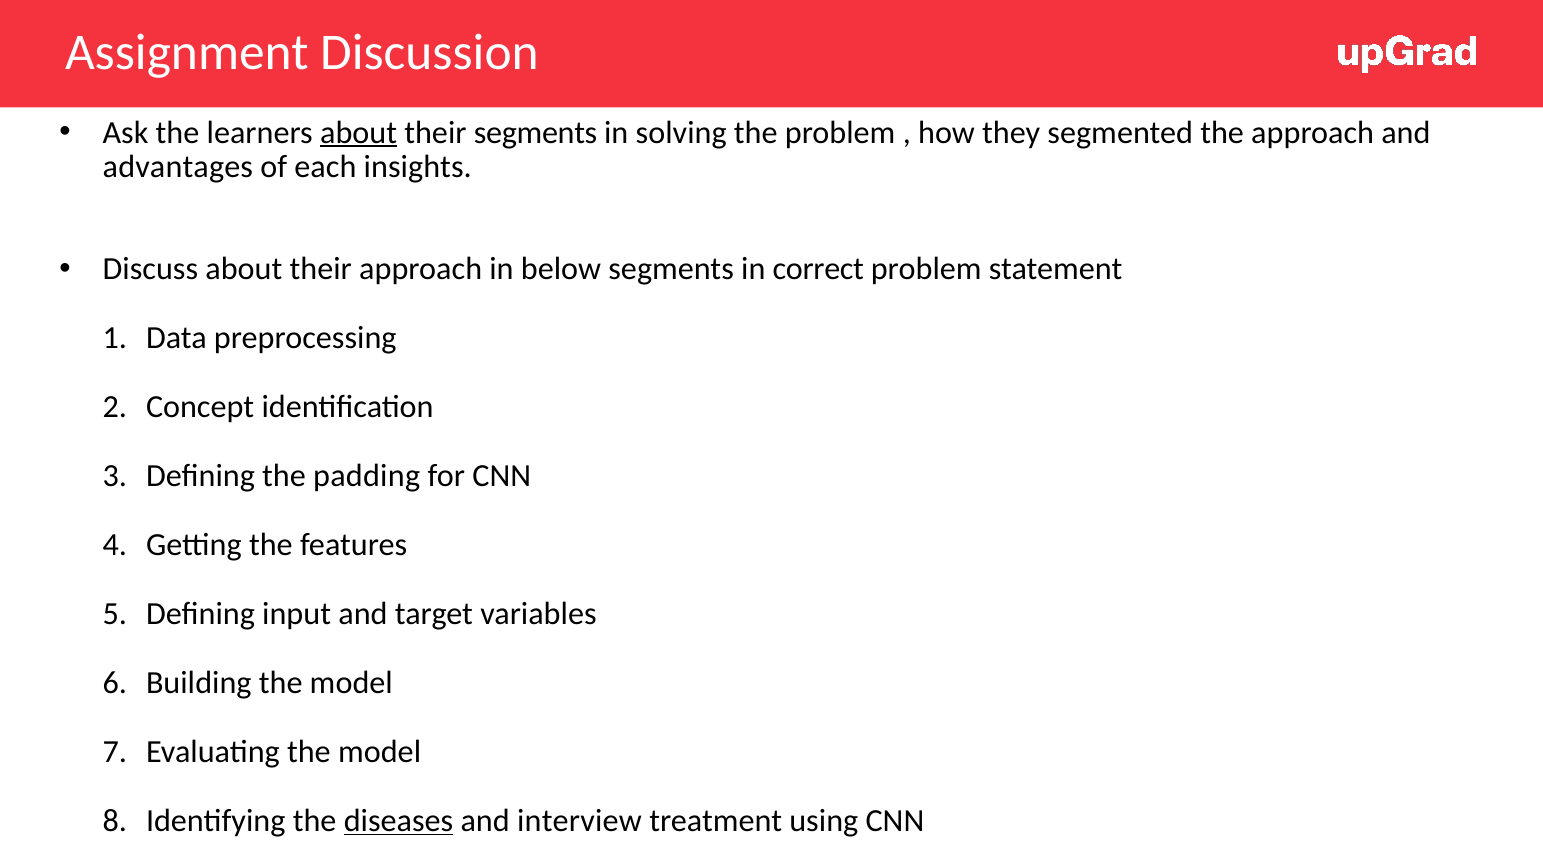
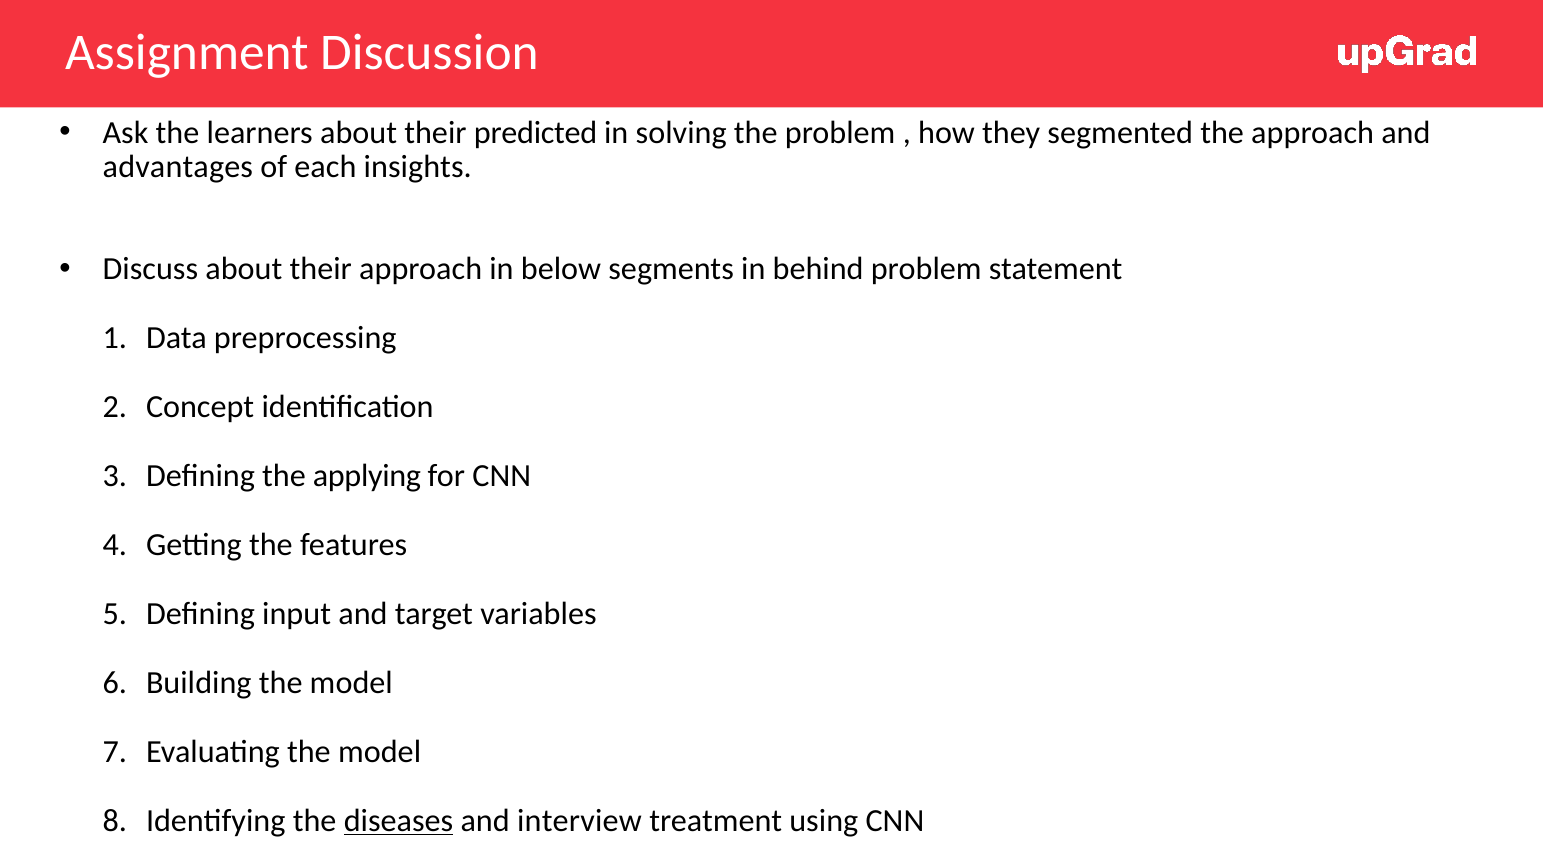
about at (359, 132) underline: present -> none
their segments: segments -> predicted
correct: correct -> behind
padding: padding -> applying
